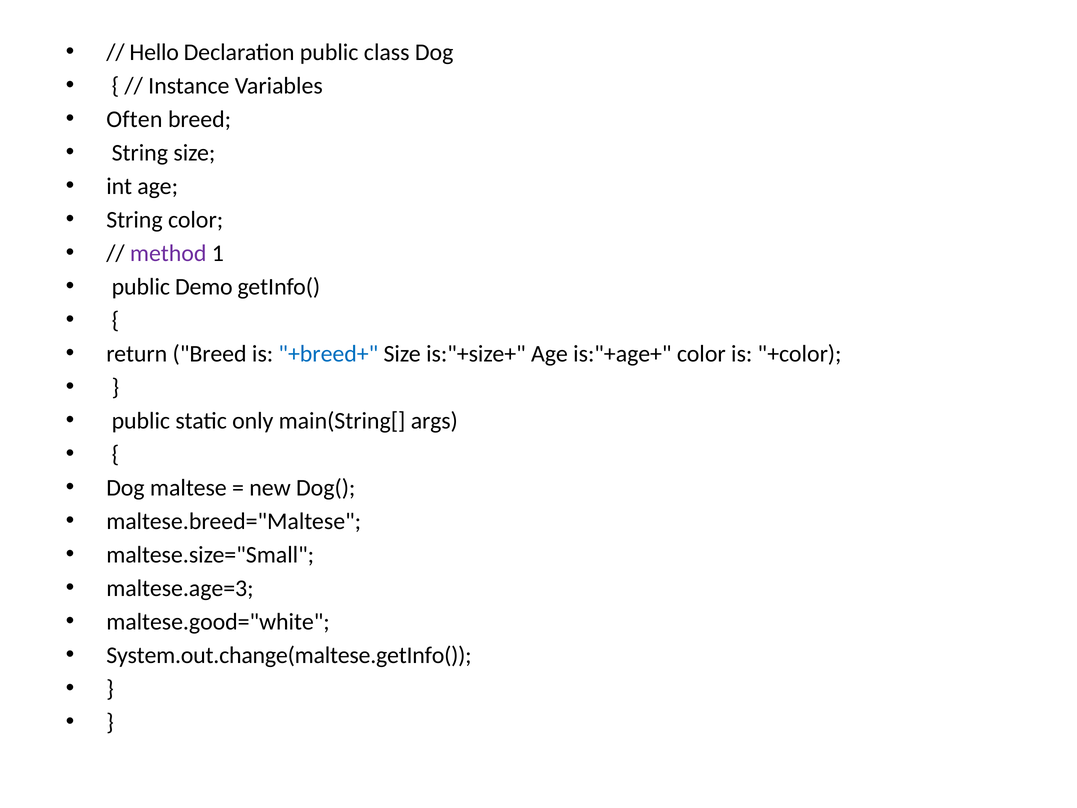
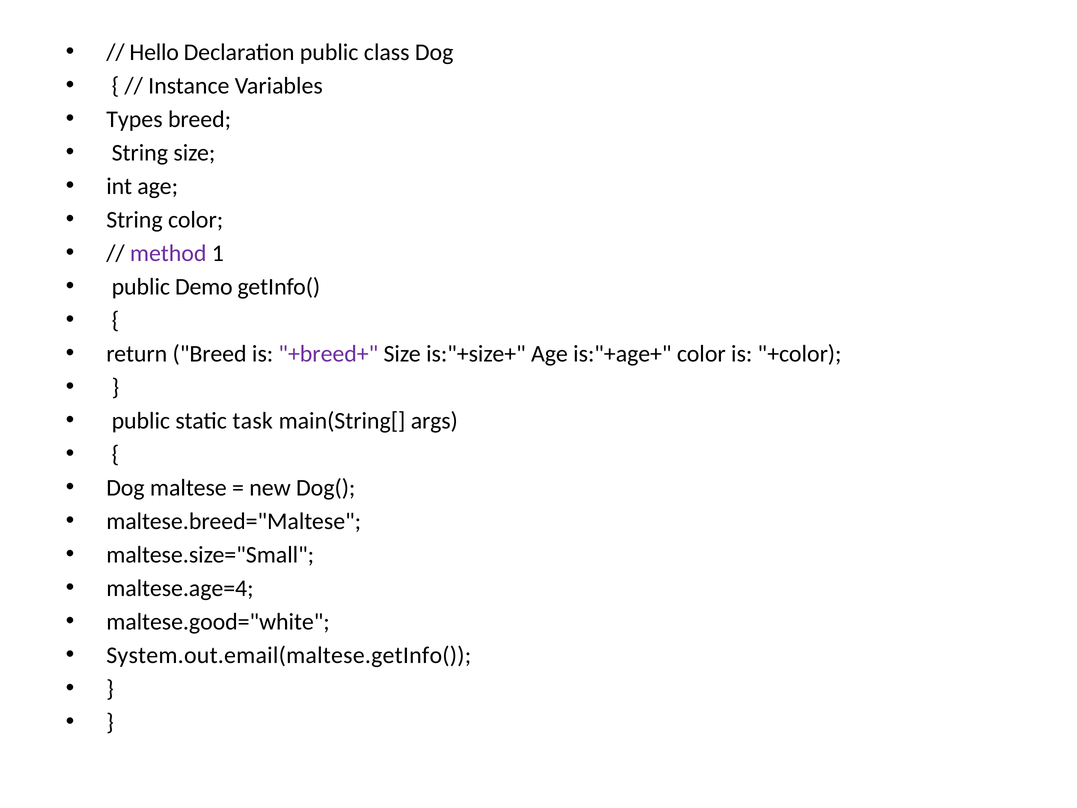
Often: Often -> Types
+breed+ colour: blue -> purple
only: only -> task
maltese.age=3: maltese.age=3 -> maltese.age=4
System.out.change(maltese.getInfo(: System.out.change(maltese.getInfo( -> System.out.email(maltese.getInfo(
